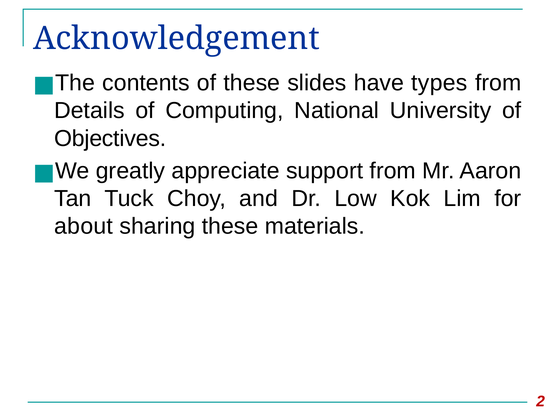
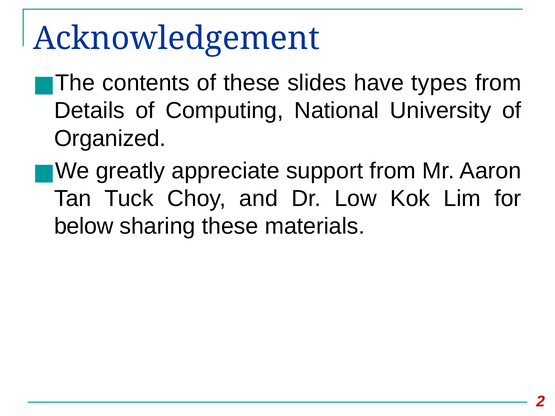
Objectives: Objectives -> Organized
about: about -> below
